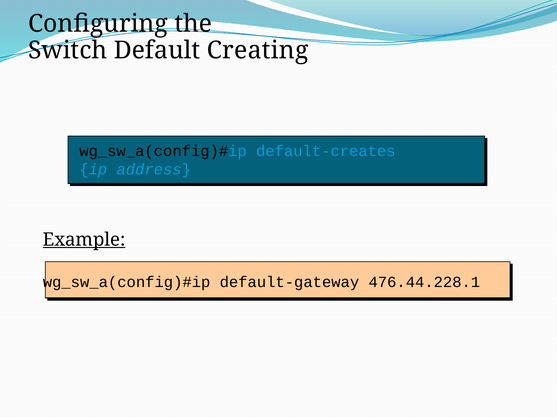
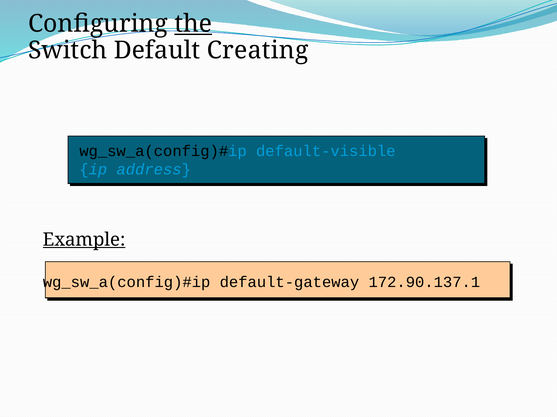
the underline: none -> present
default-creates: default-creates -> default-visible
476.44.228.1: 476.44.228.1 -> 172.90.137.1
